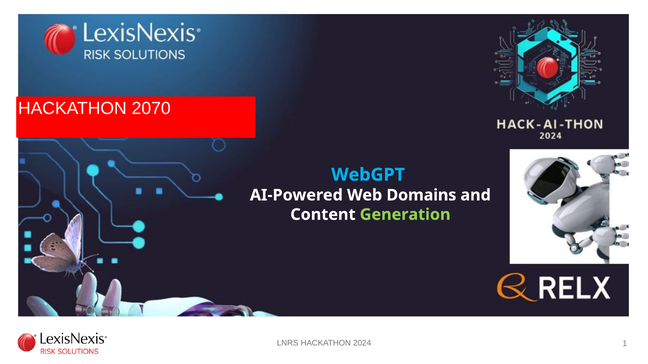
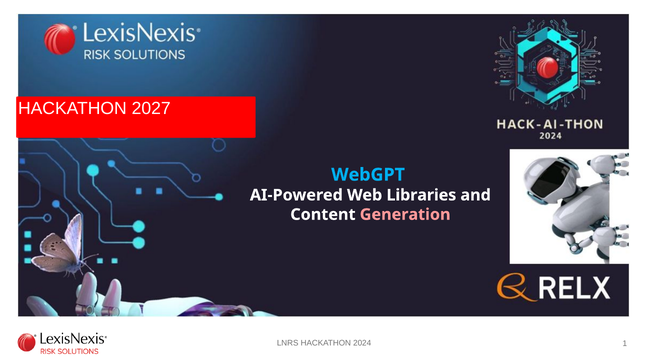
2070: 2070 -> 2027
Domains: Domains -> Libraries
Generation colour: light green -> pink
